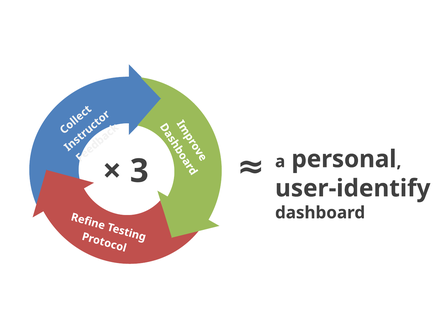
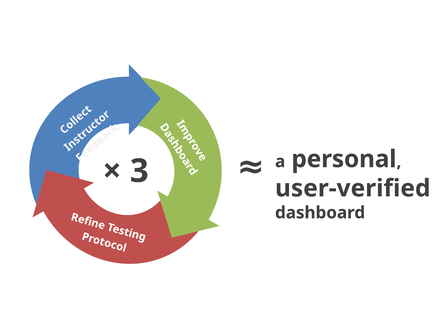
user-identify: user-identify -> user-verified
